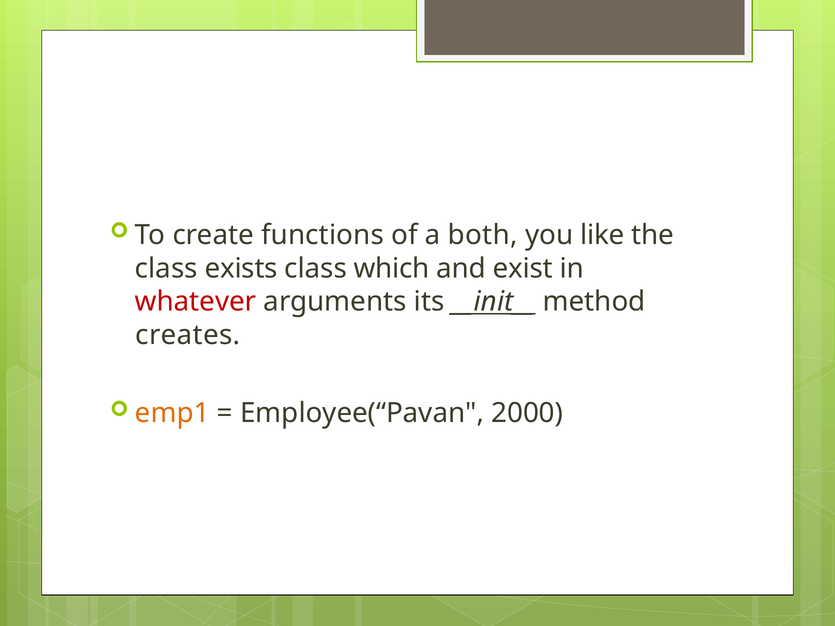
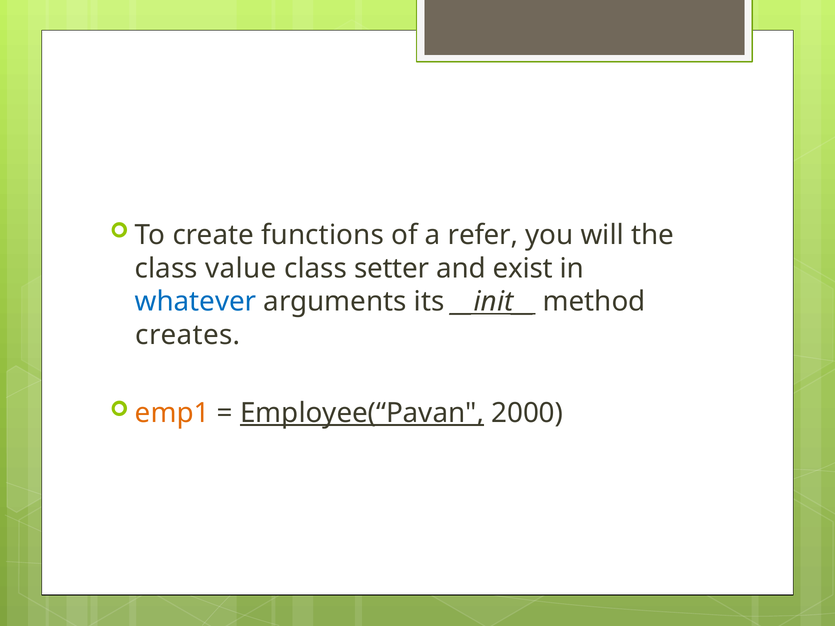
both: both -> refer
like: like -> will
exists: exists -> value
which: which -> setter
whatever colour: red -> blue
Employee(“Pavan underline: none -> present
